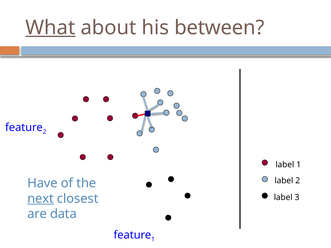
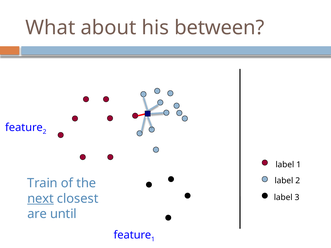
What underline: present -> none
Have: Have -> Train
data: data -> until
